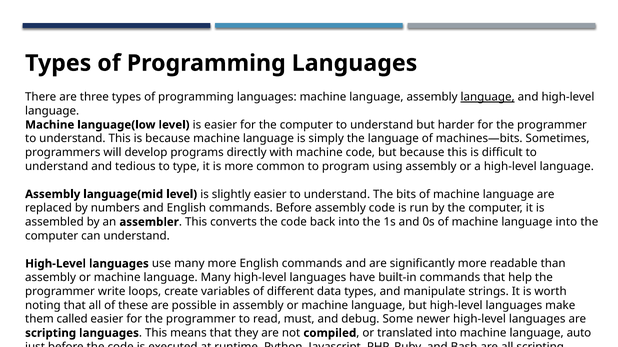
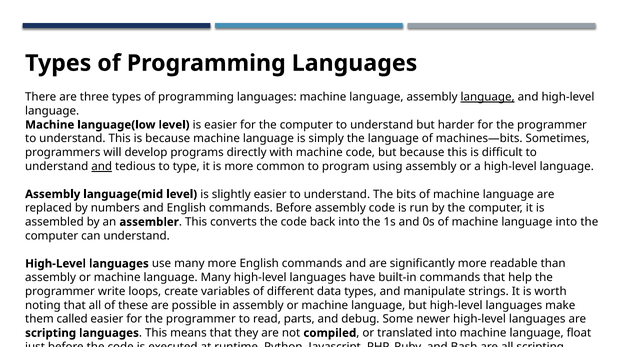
and at (102, 167) underline: none -> present
must: must -> parts
auto: auto -> float
